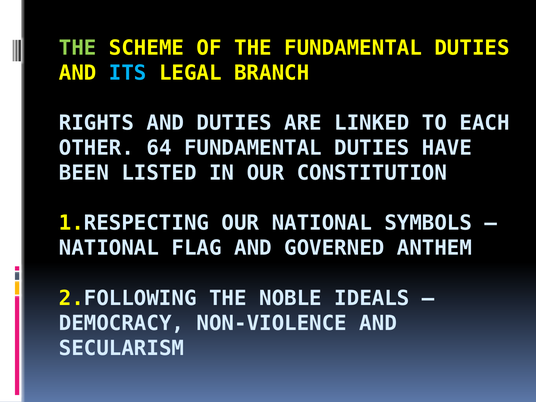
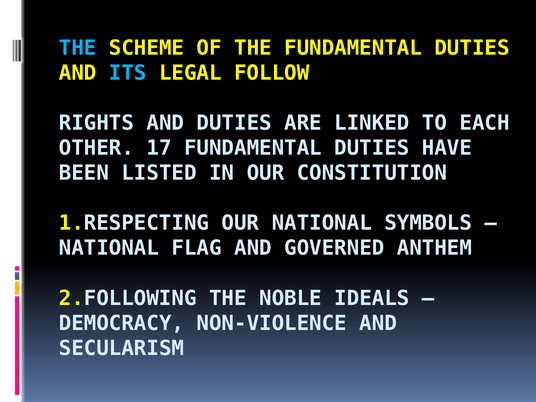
THE at (78, 48) colour: light green -> light blue
BRANCH: BRANCH -> FOLLOW
64: 64 -> 17
